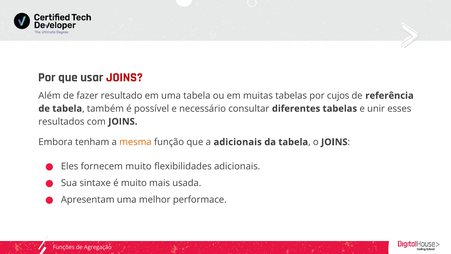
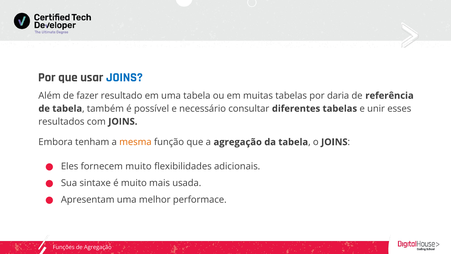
JOINS at (124, 77) colour: red -> blue
cujos: cujos -> daria
a adicionais: adicionais -> agregação
